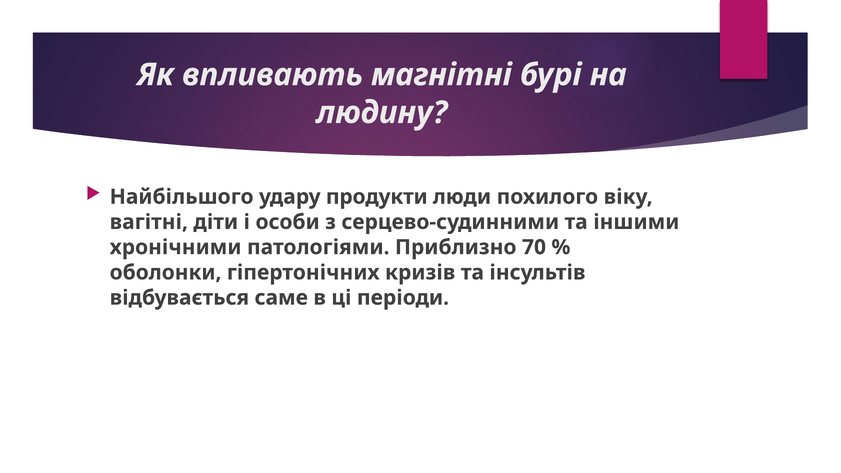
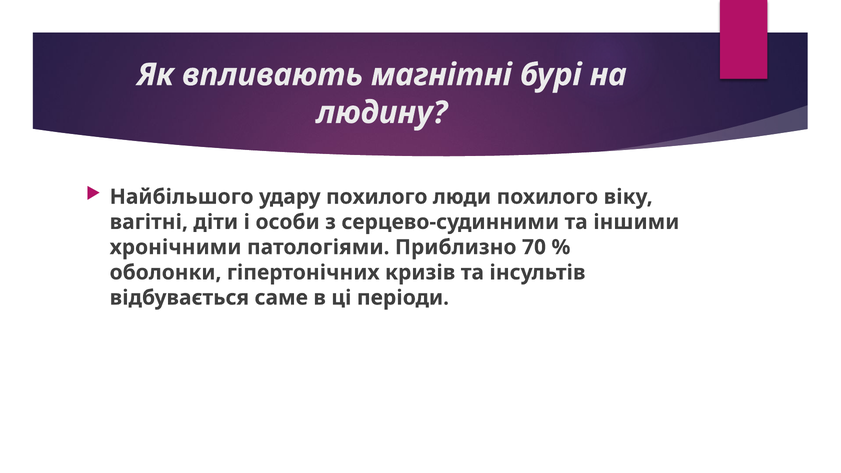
удару продукти: продукти -> похилого
